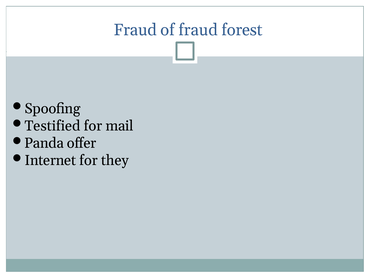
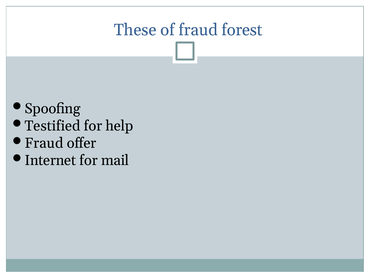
Fraud at (135, 30): Fraud -> These
mail: mail -> help
Panda at (44, 143): Panda -> Fraud
they: they -> mail
